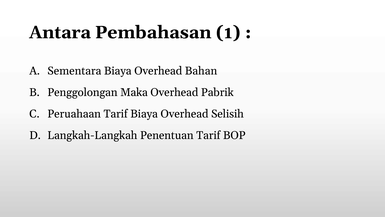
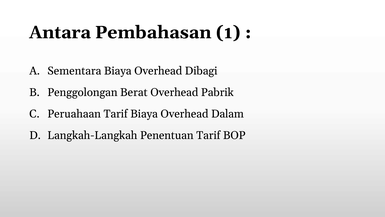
Bahan: Bahan -> Dibagi
Maka: Maka -> Berat
Selisih: Selisih -> Dalam
